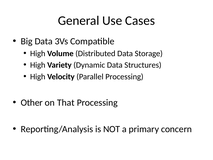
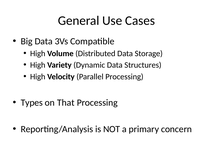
Other: Other -> Types
